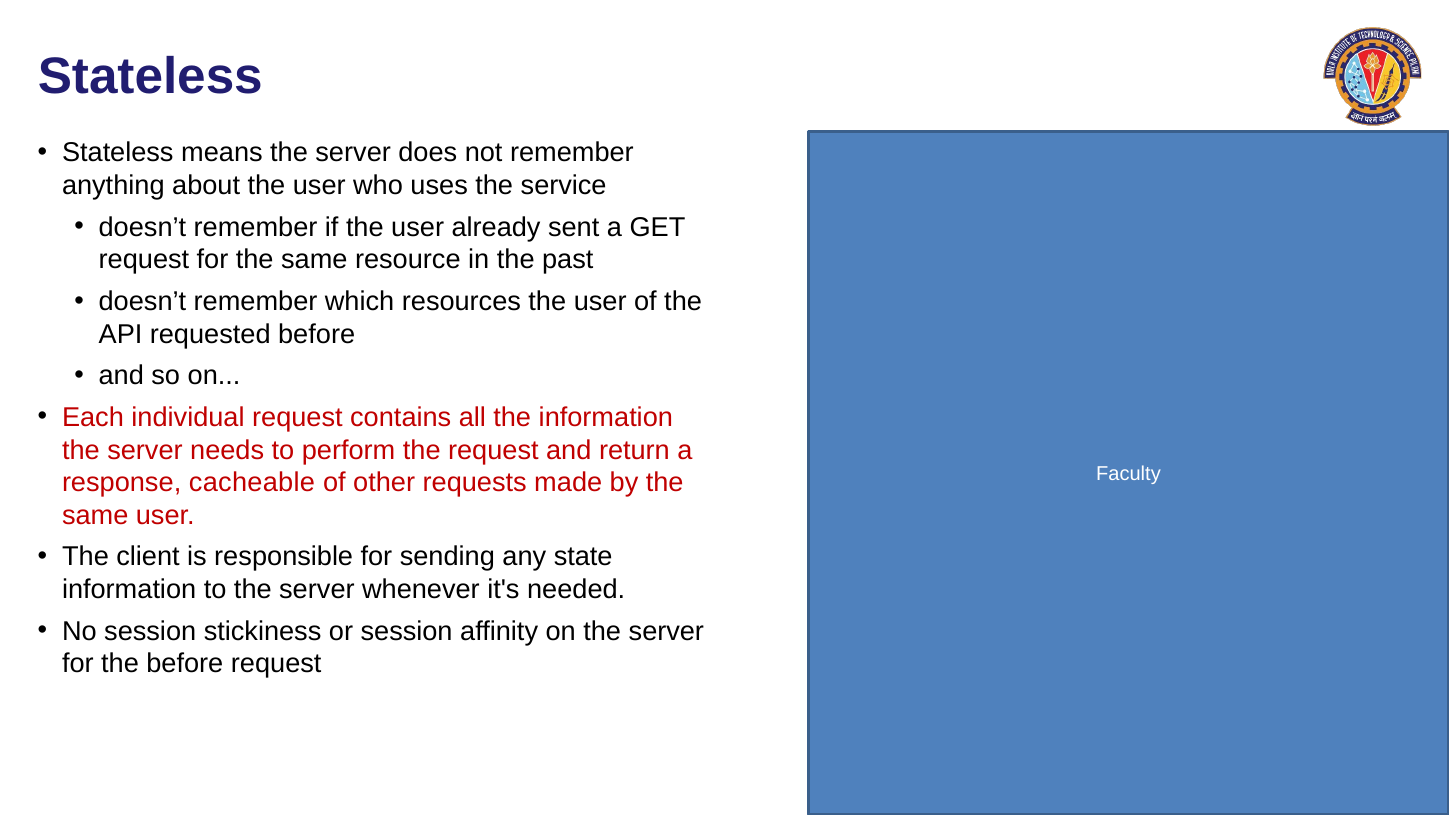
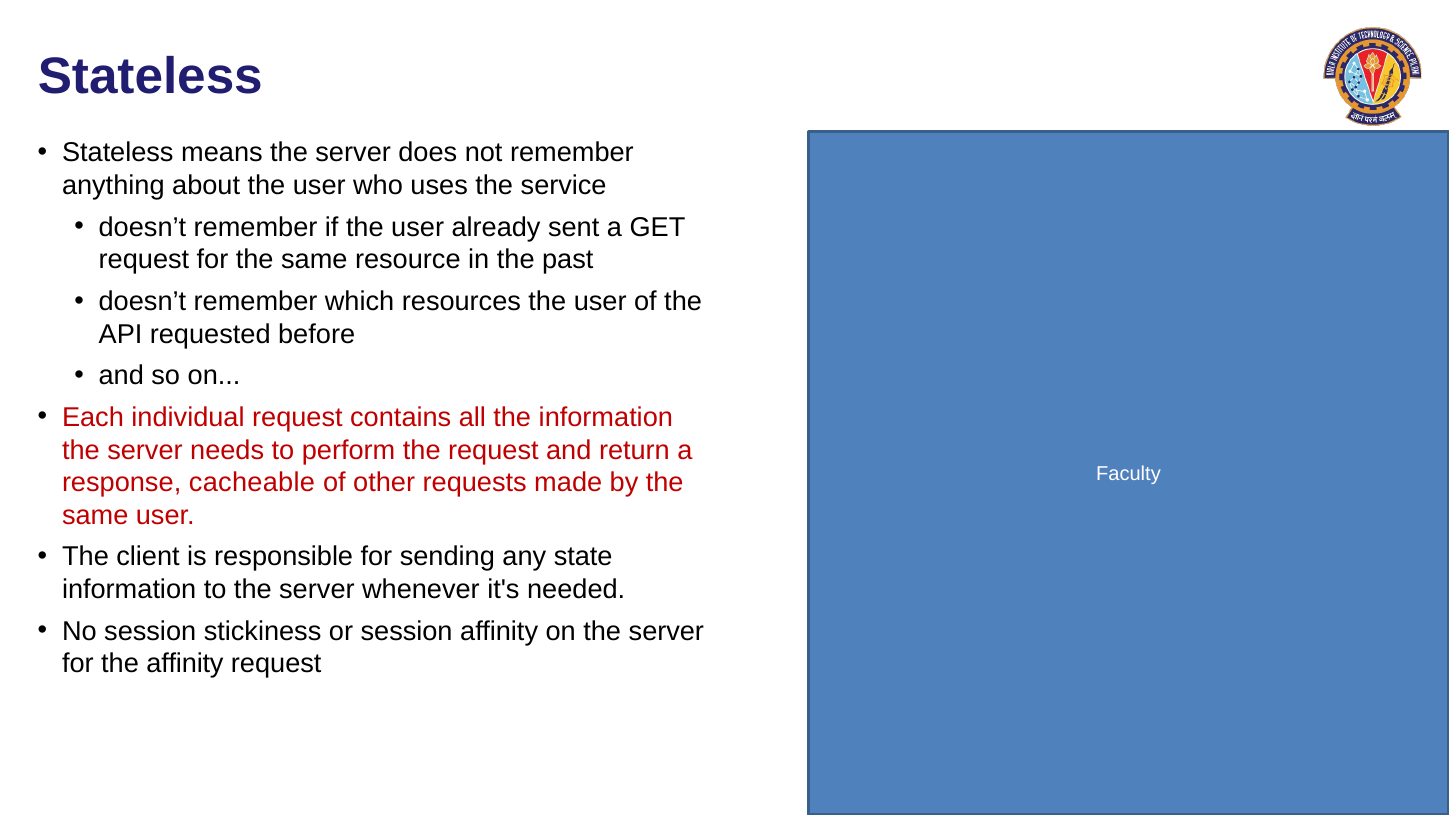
the before: before -> affinity
